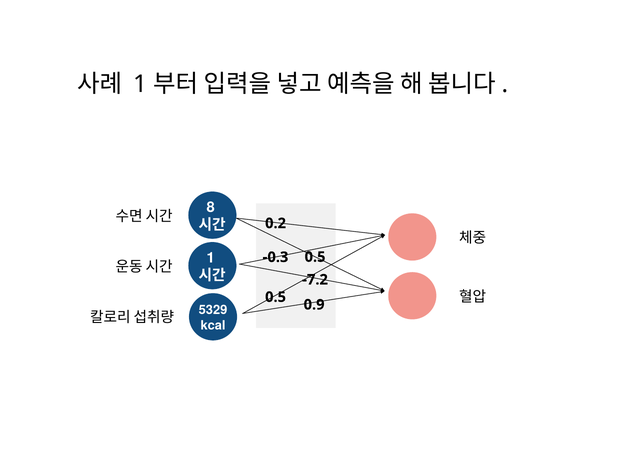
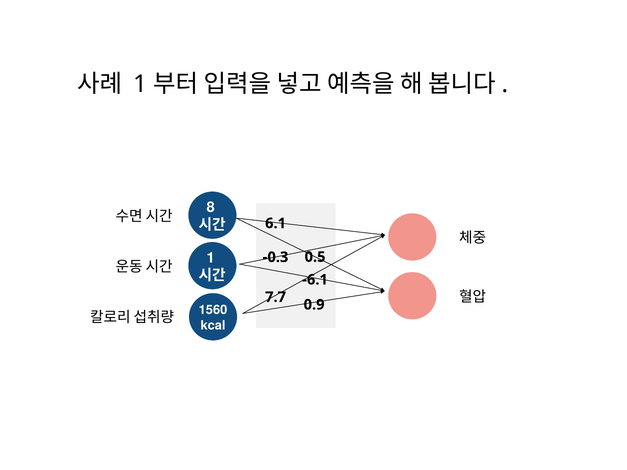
0.2: 0.2 -> 6.1
-7.2: -7.2 -> -6.1
0.5 at (276, 297): 0.5 -> 7.7
5329: 5329 -> 1560
